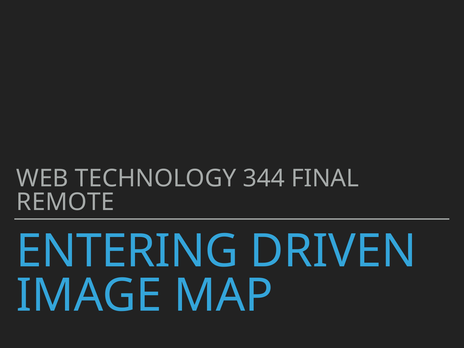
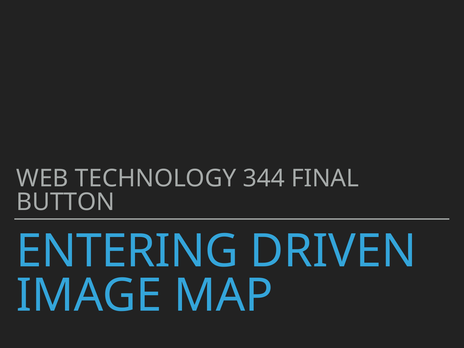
REMOTE: REMOTE -> BUTTON
